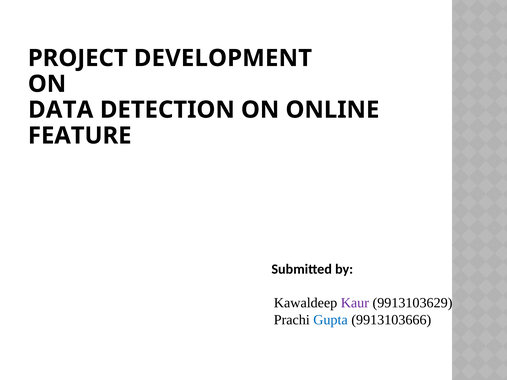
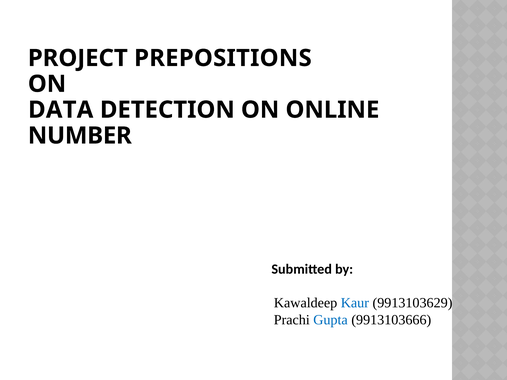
DEVELOPMENT: DEVELOPMENT -> PREPOSITIONS
FEATURE: FEATURE -> NUMBER
Kaur colour: purple -> blue
